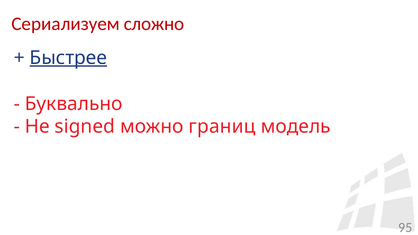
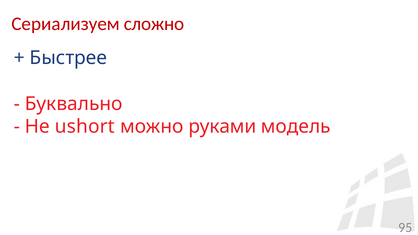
Быстрее underline: present -> none
signed: signed -> ushort
границ: границ -> руками
